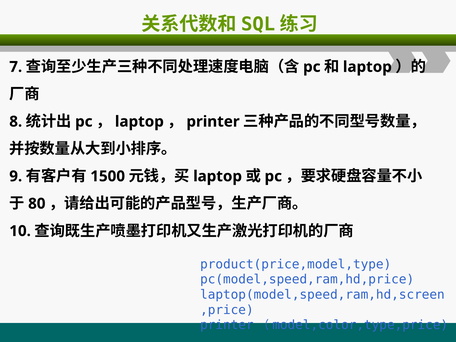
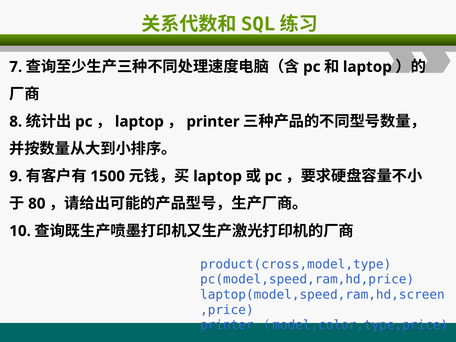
product(price,model,type: product(price,model,type -> product(cross,model,type
